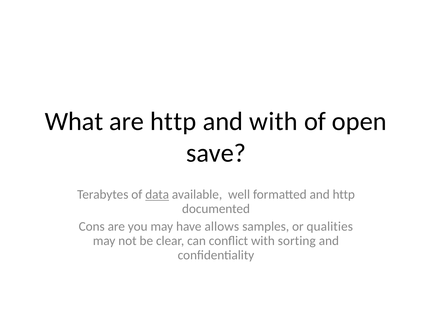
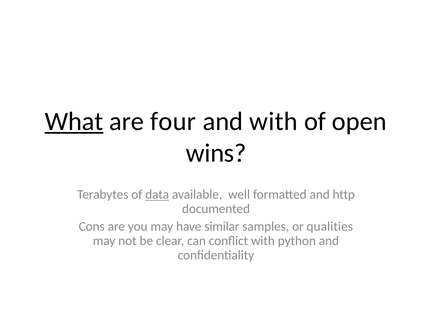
What underline: none -> present
are http: http -> four
save: save -> wins
allows: allows -> similar
sorting: sorting -> python
